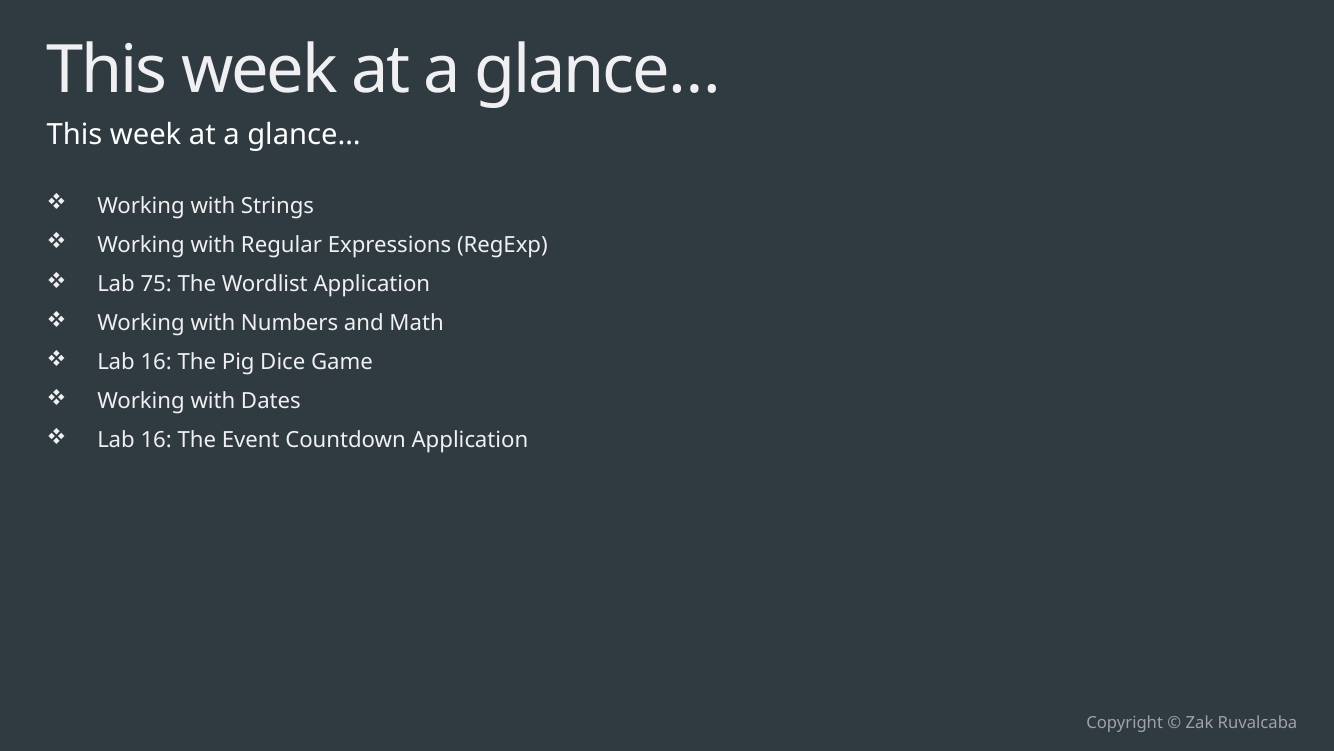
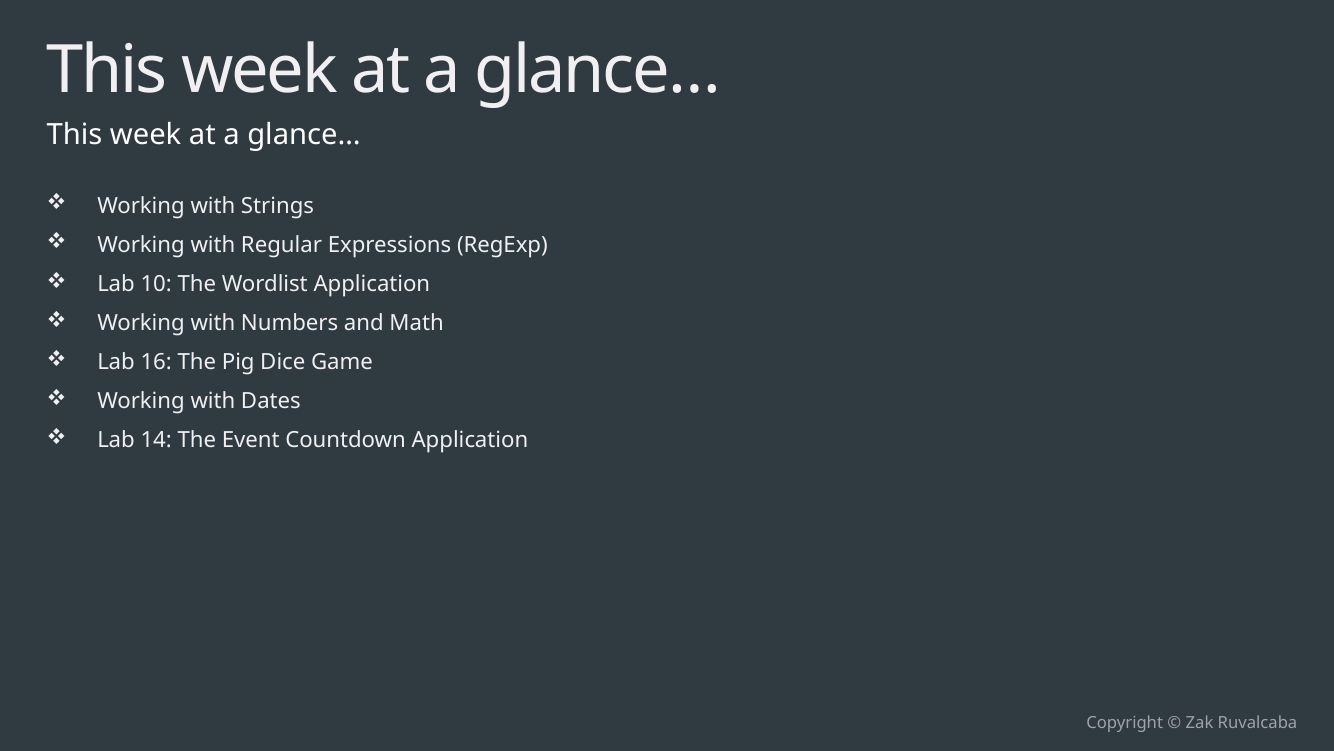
75: 75 -> 10
16 at (156, 440): 16 -> 14
